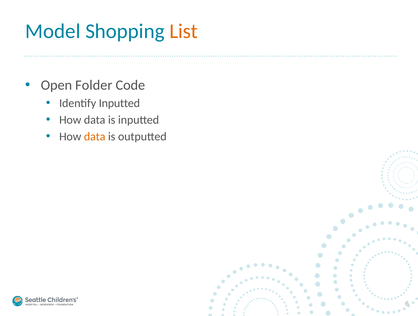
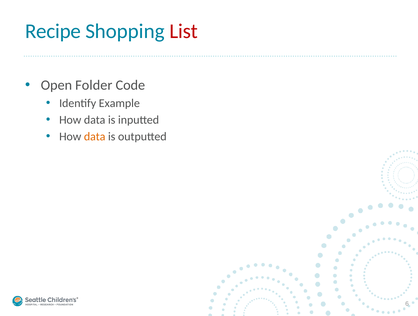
Model: Model -> Recipe
List colour: orange -> red
Identify Inputted: Inputted -> Example
